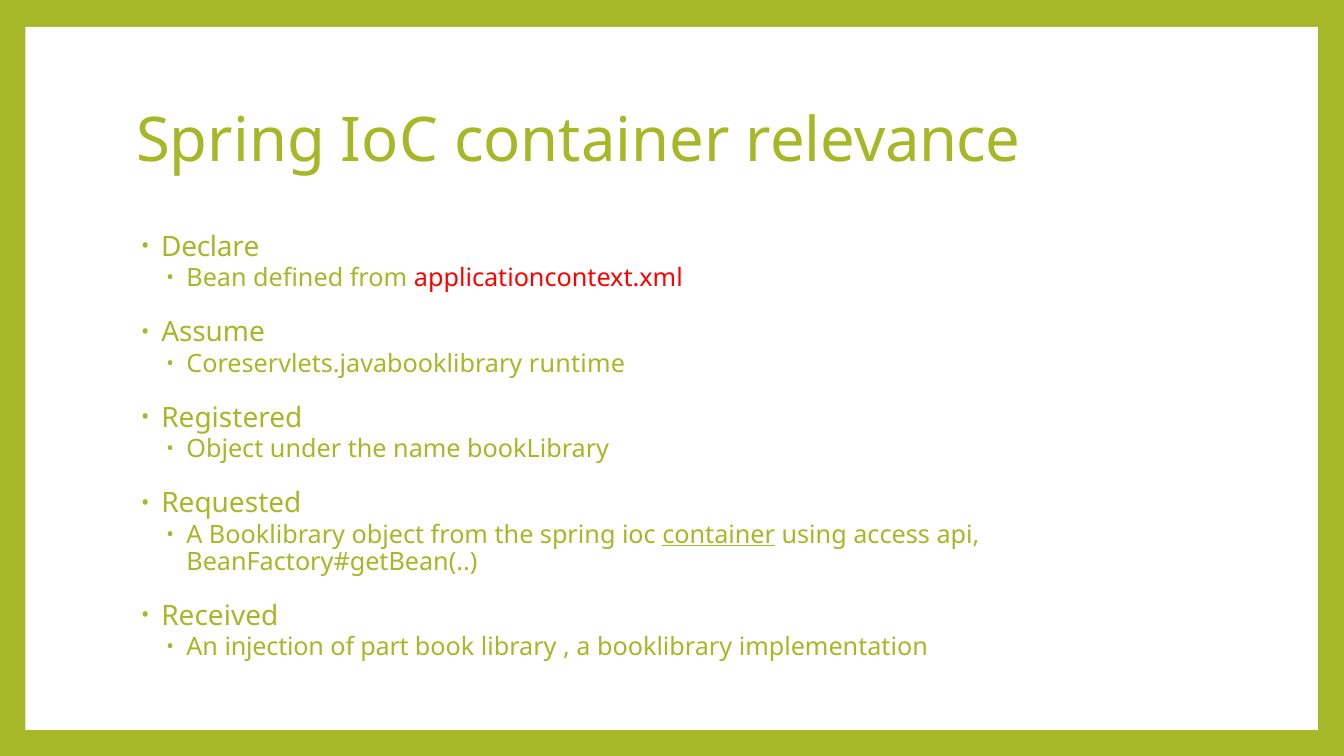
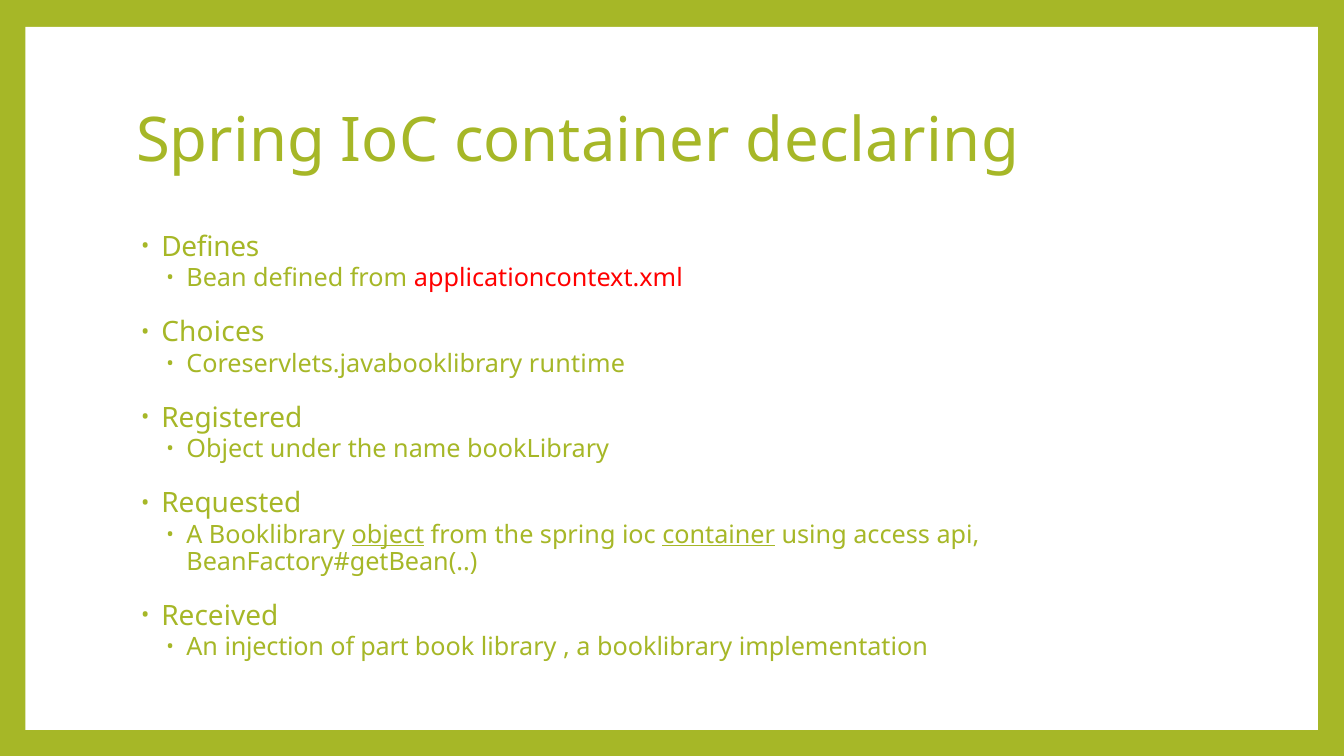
relevance: relevance -> declaring
Declare: Declare -> Defines
Assume: Assume -> Choices
object at (388, 535) underline: none -> present
